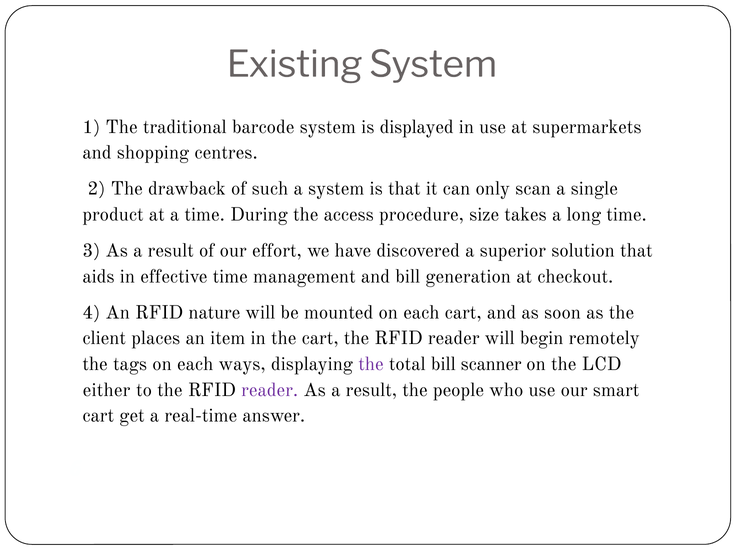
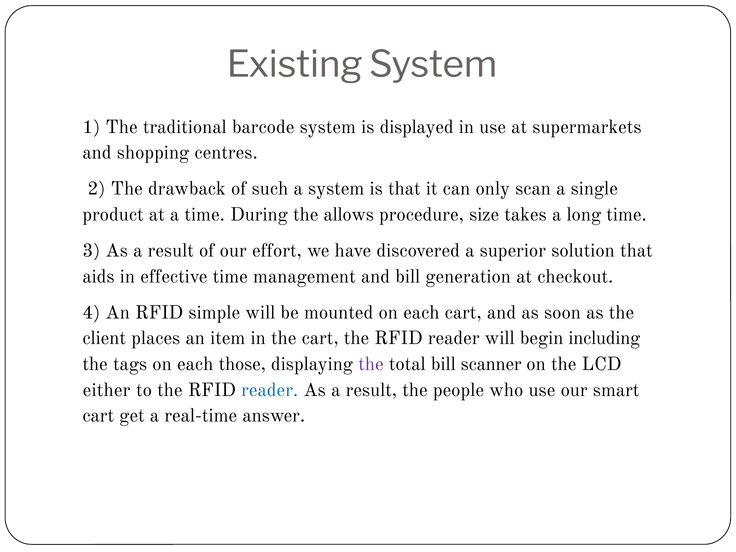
access: access -> allows
nature: nature -> simple
remotely: remotely -> including
ways: ways -> those
reader at (270, 390) colour: purple -> blue
